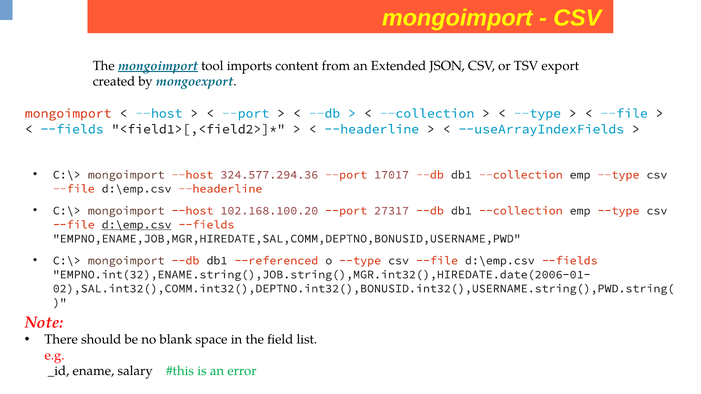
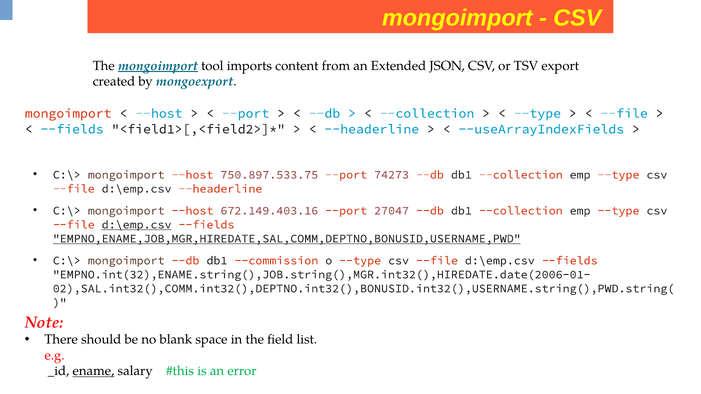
324.577.294.36: 324.577.294.36 -> 750.897.533.75
17017: 17017 -> 74273
102.168.100.20: 102.168.100.20 -> 672.149.403.16
27317: 27317 -> 27047
EMPNO,ENAME,JOB,MGR,HIREDATE,SAL,COMM,DEPTNO,BONUSID,USERNAME,PWD underline: none -> present
--referenced: --referenced -> --commission
ename underline: none -> present
